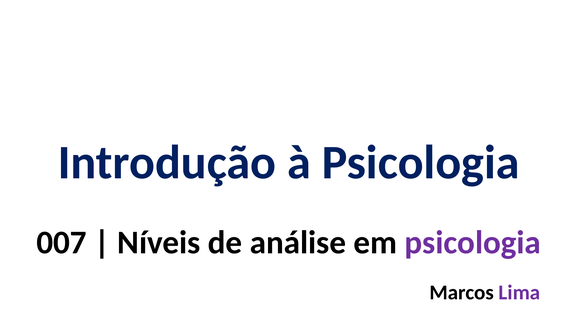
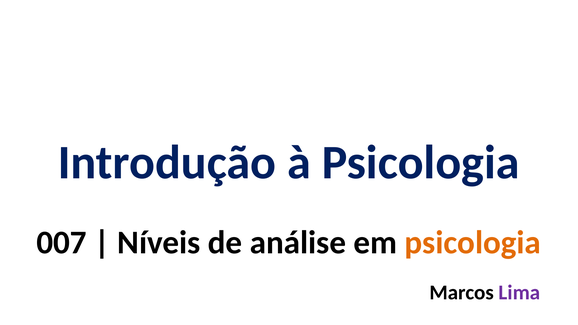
psicologia at (473, 243) colour: purple -> orange
